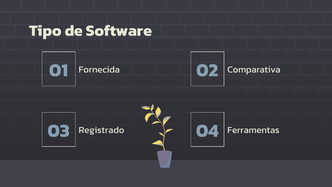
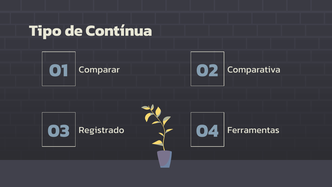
Software: Software -> Contínua
Fornecida: Fornecida -> Comparar
